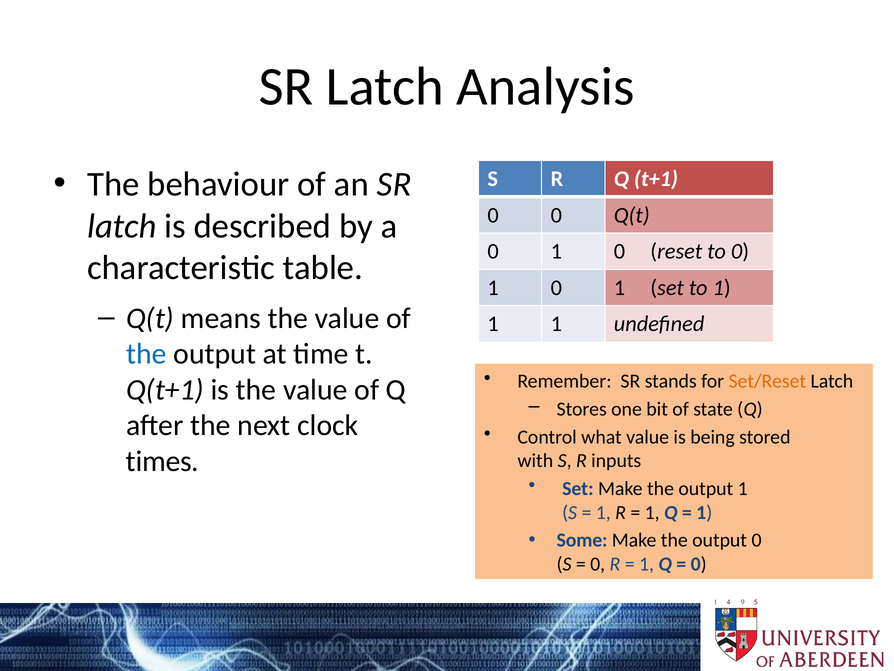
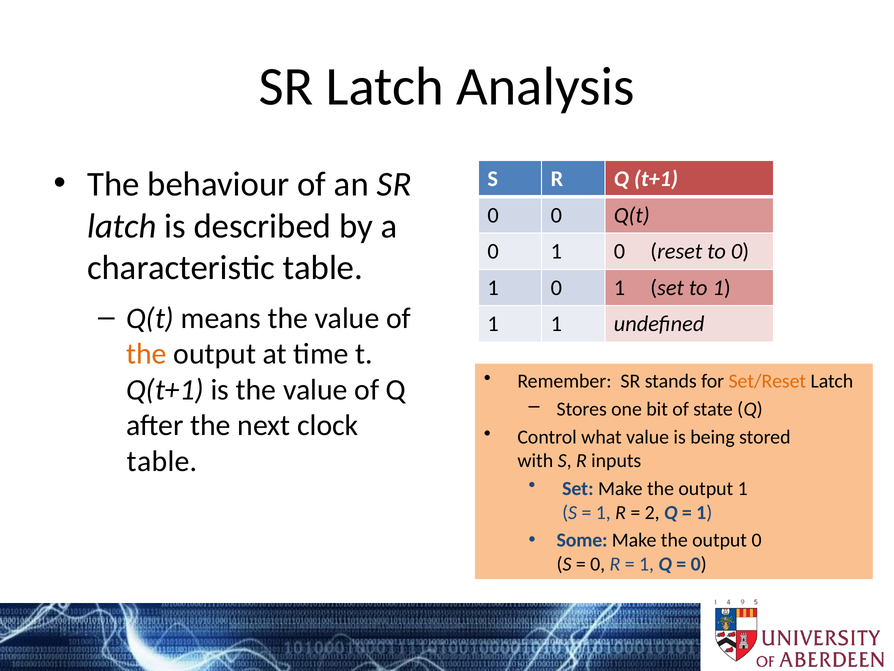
the at (146, 354) colour: blue -> orange
times at (162, 461): times -> table
1 at (652, 512): 1 -> 2
